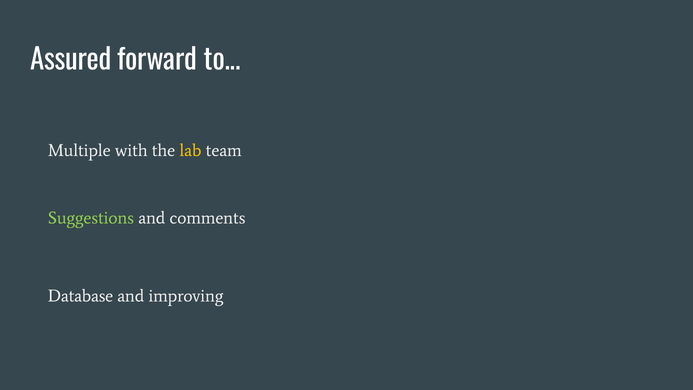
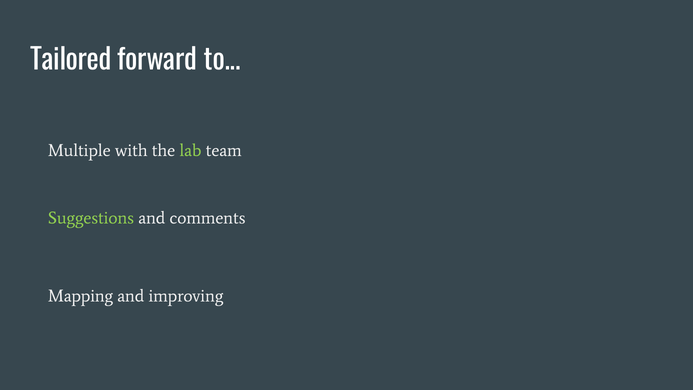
Assured: Assured -> Tailored
lab colour: yellow -> light green
Database: Database -> Mapping
